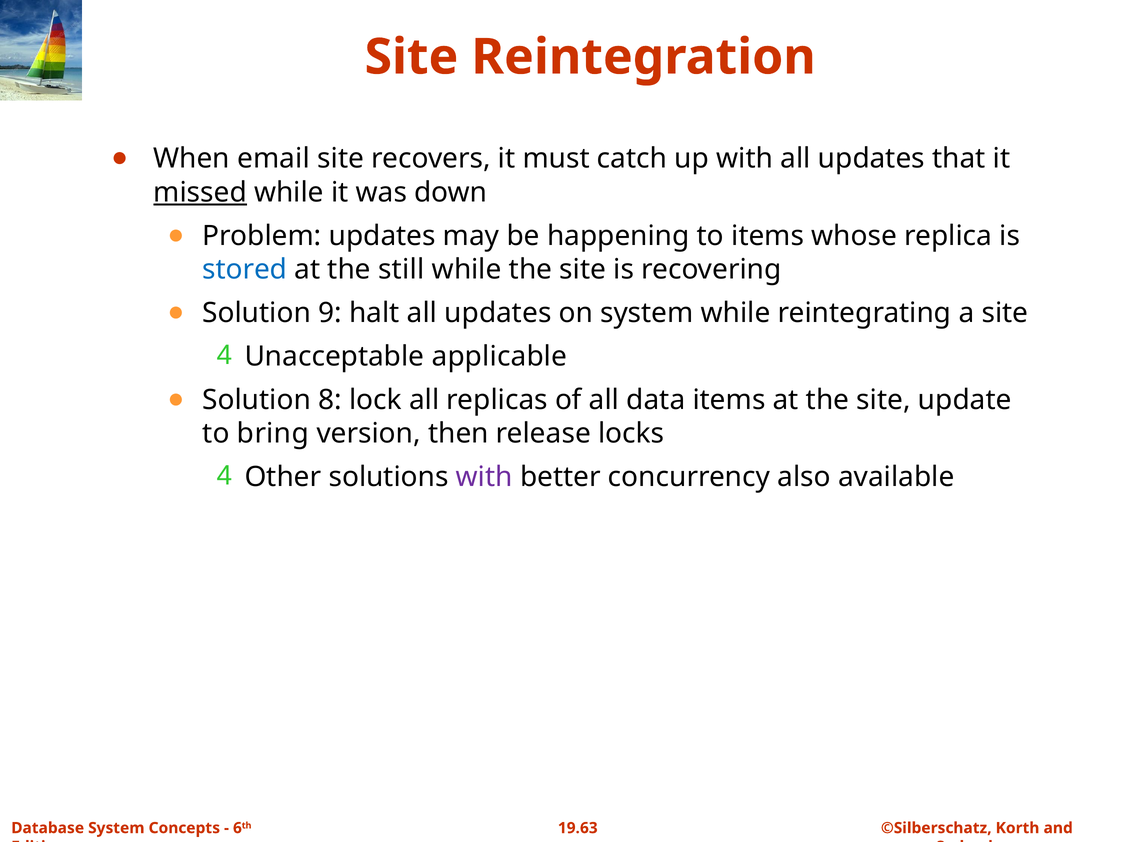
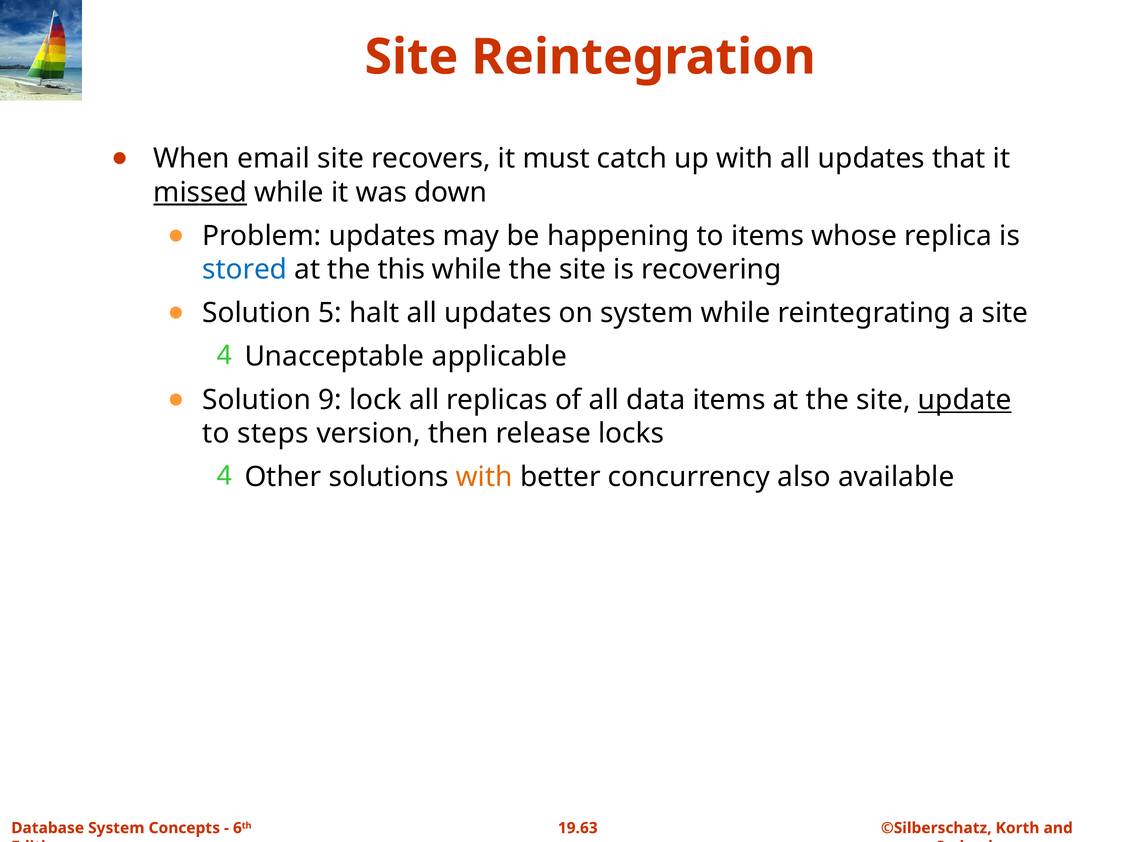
still: still -> this
9: 9 -> 5
8: 8 -> 9
update underline: none -> present
bring: bring -> steps
with at (484, 477) colour: purple -> orange
